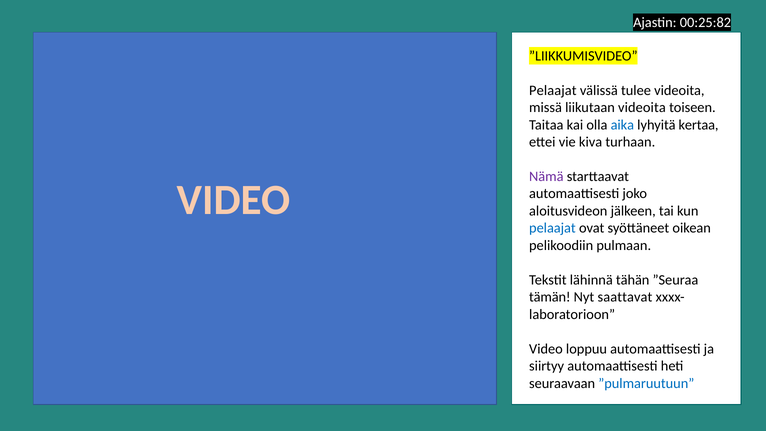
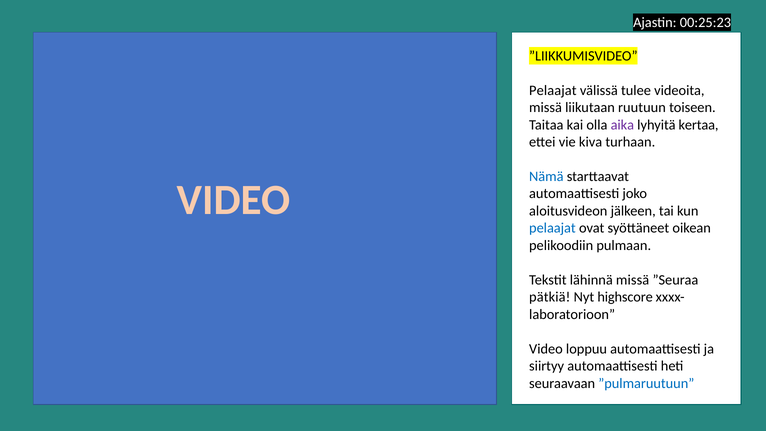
00:25:82: 00:25:82 -> 00:25:23
liikutaan videoita: videoita -> ruutuun
aika colour: blue -> purple
Nämä colour: purple -> blue
lähinnä tähän: tähän -> missä
tämän: tämän -> pätkiä
saattavat: saattavat -> highscore
